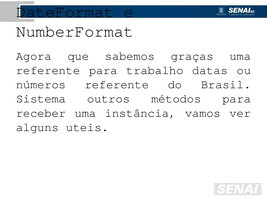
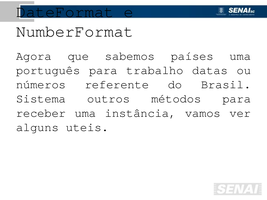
graças: graças -> países
referente at (48, 70): referente -> português
